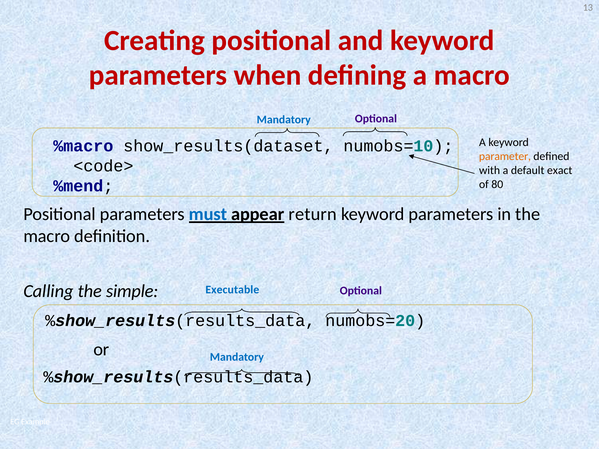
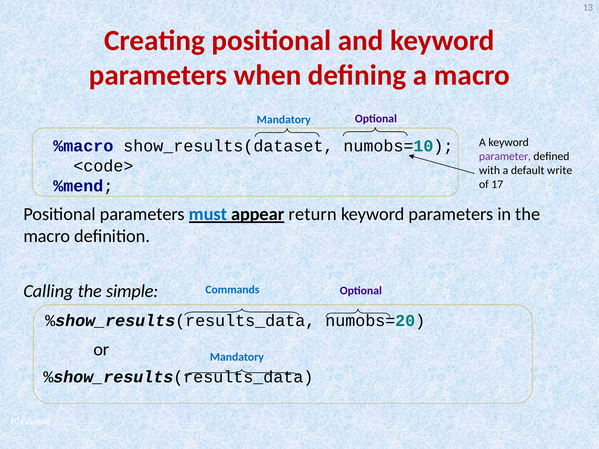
parameter colour: orange -> purple
exact: exact -> write
80: 80 -> 17
Executable: Executable -> Commands
